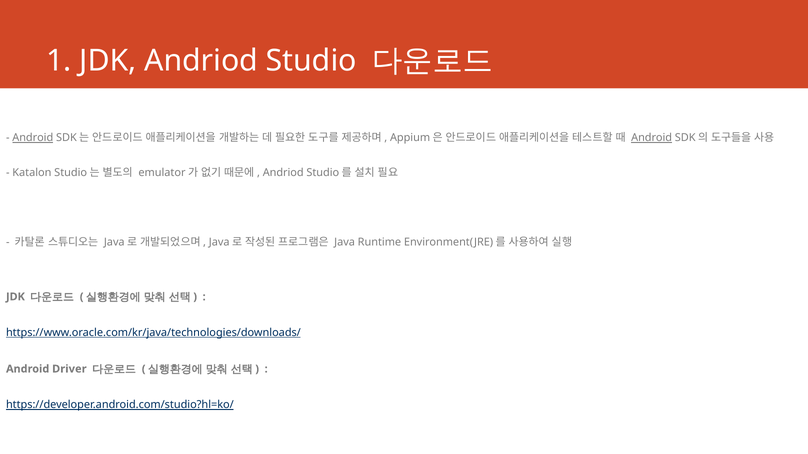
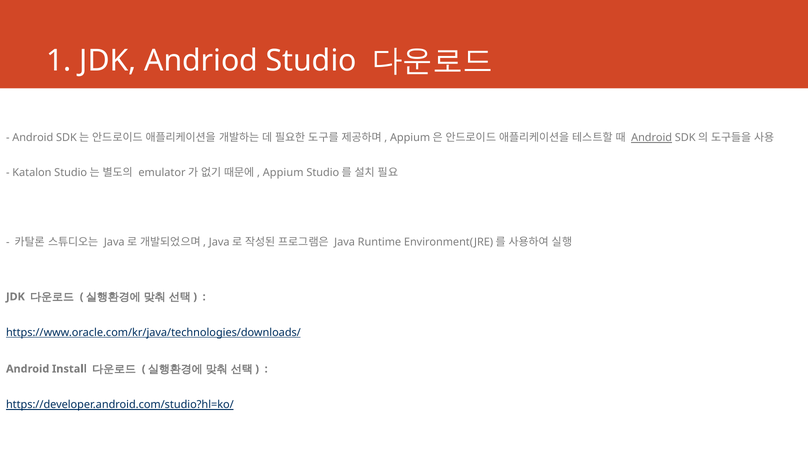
Android at (33, 138) underline: present -> none
Andriod at (283, 173): Andriod -> Appium
Driver: Driver -> Install
